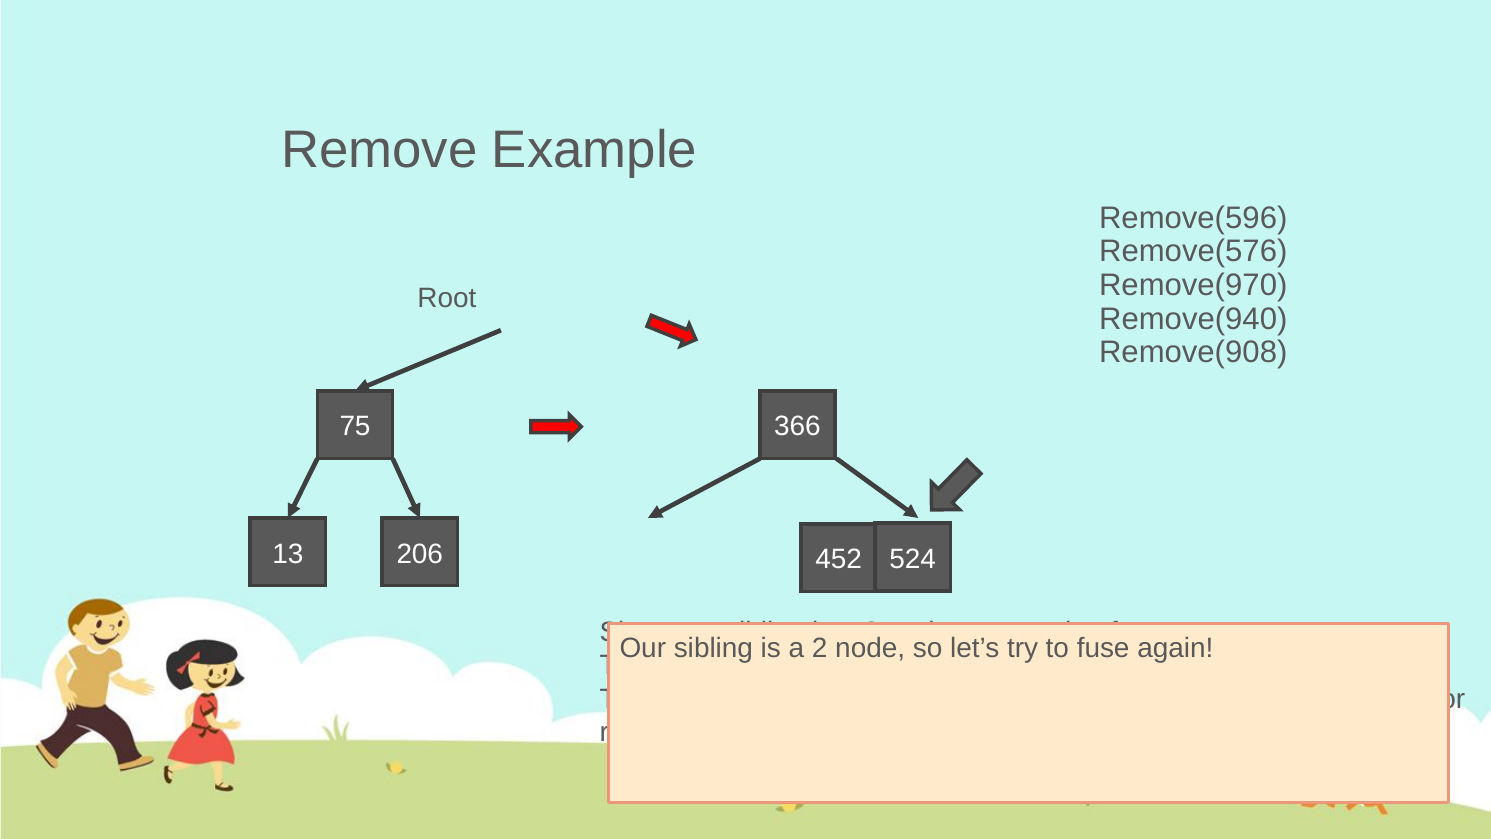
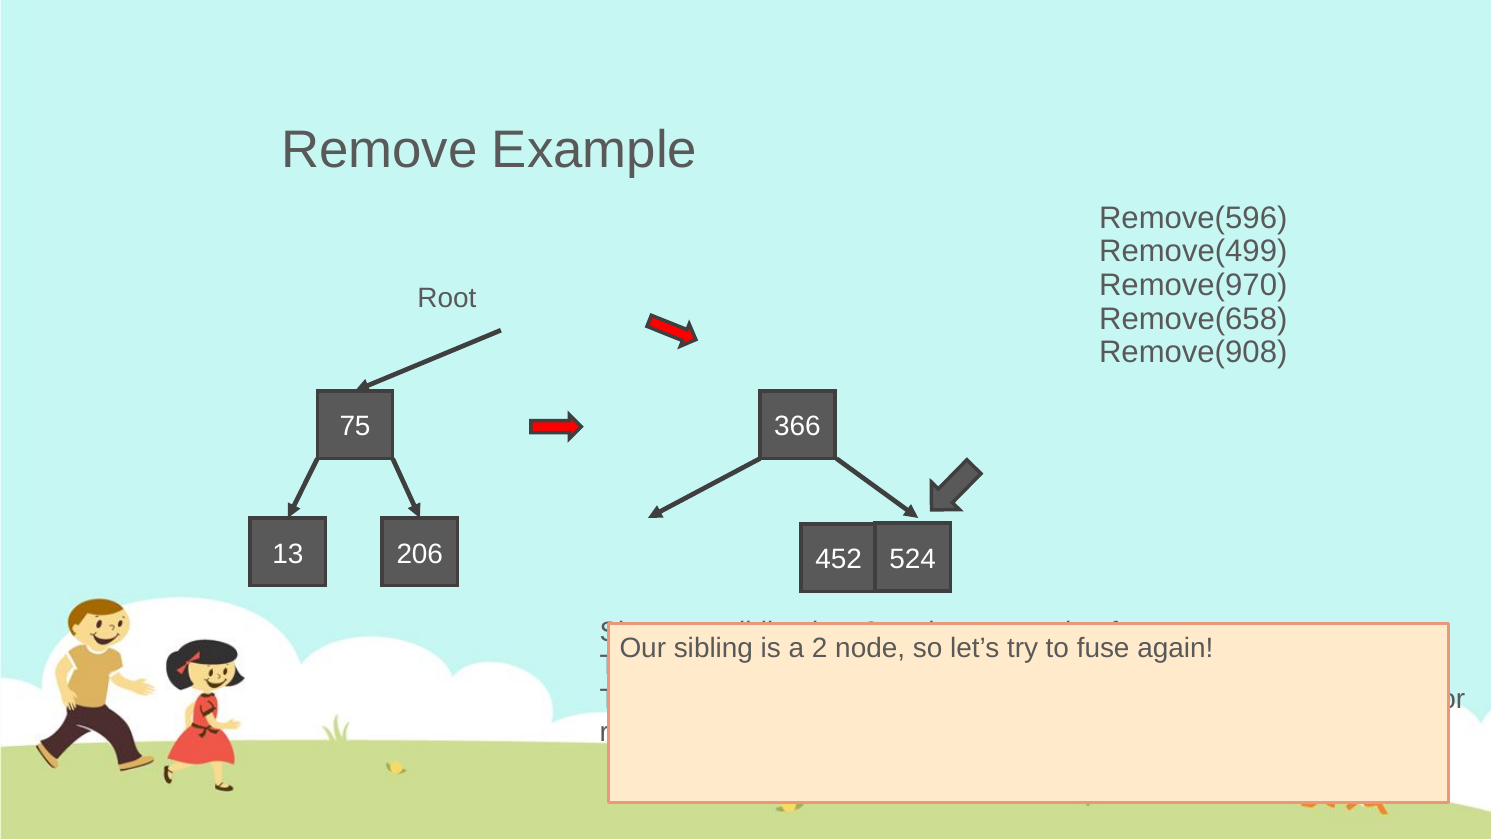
Remove(576: Remove(576 -> Remove(499
Remove(940: Remove(940 -> Remove(658
